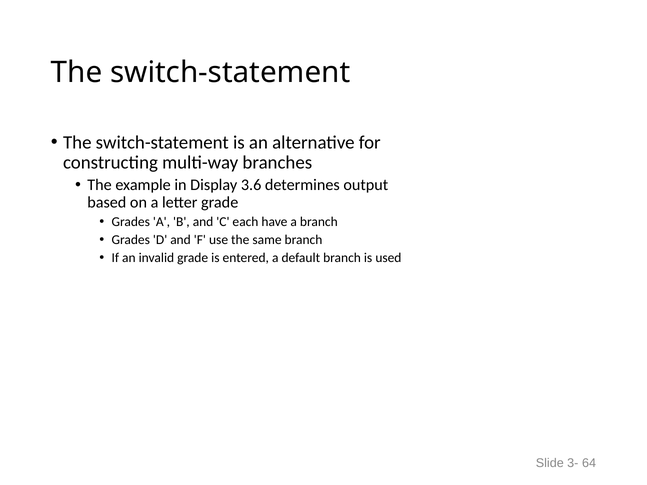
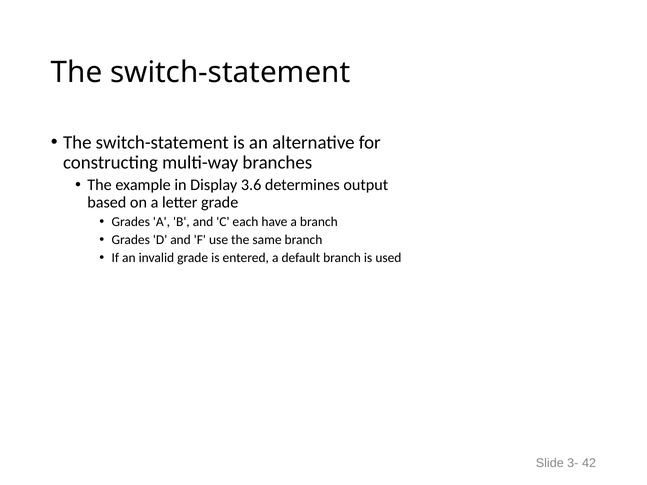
64: 64 -> 42
